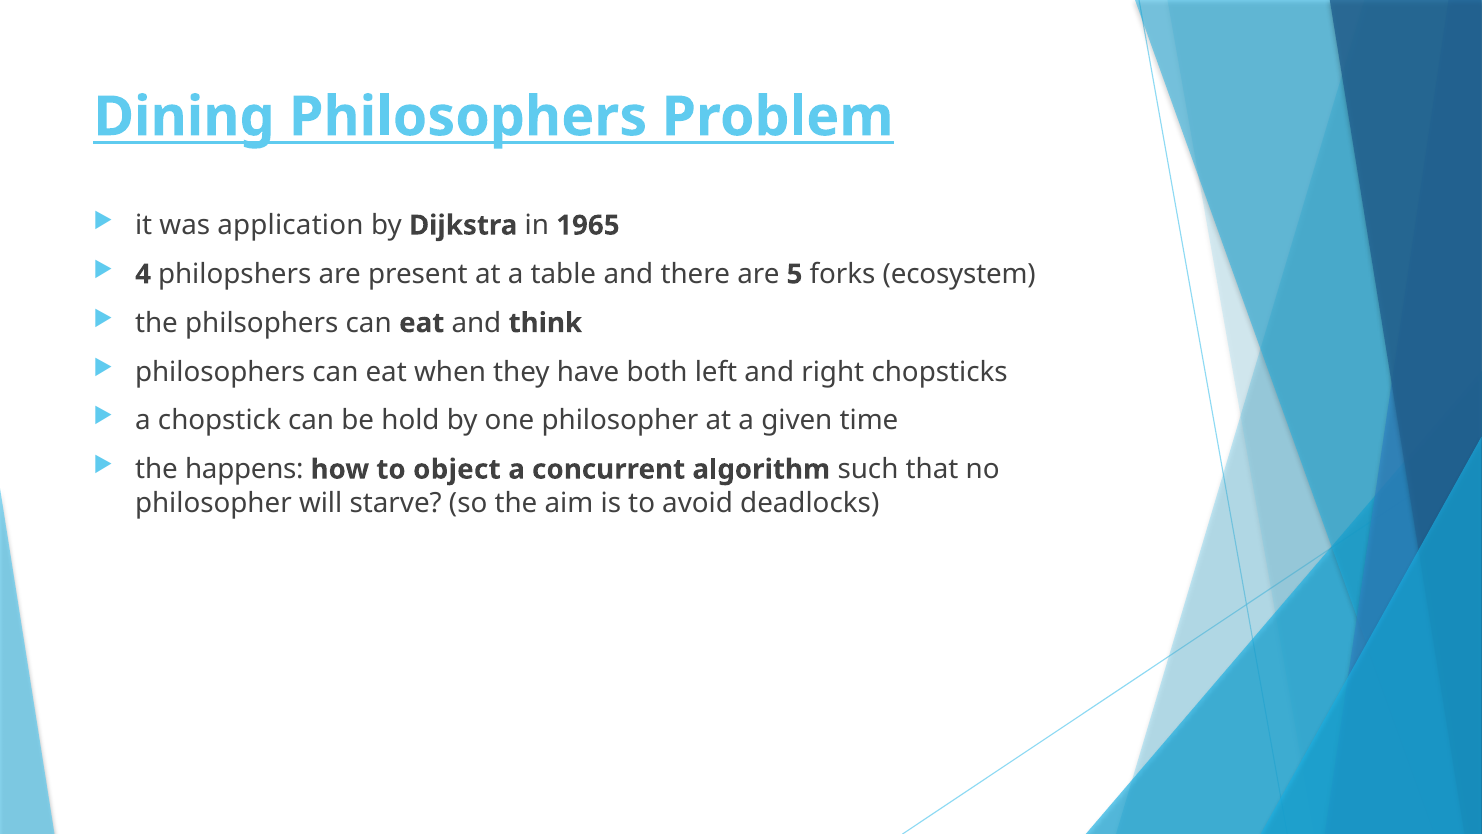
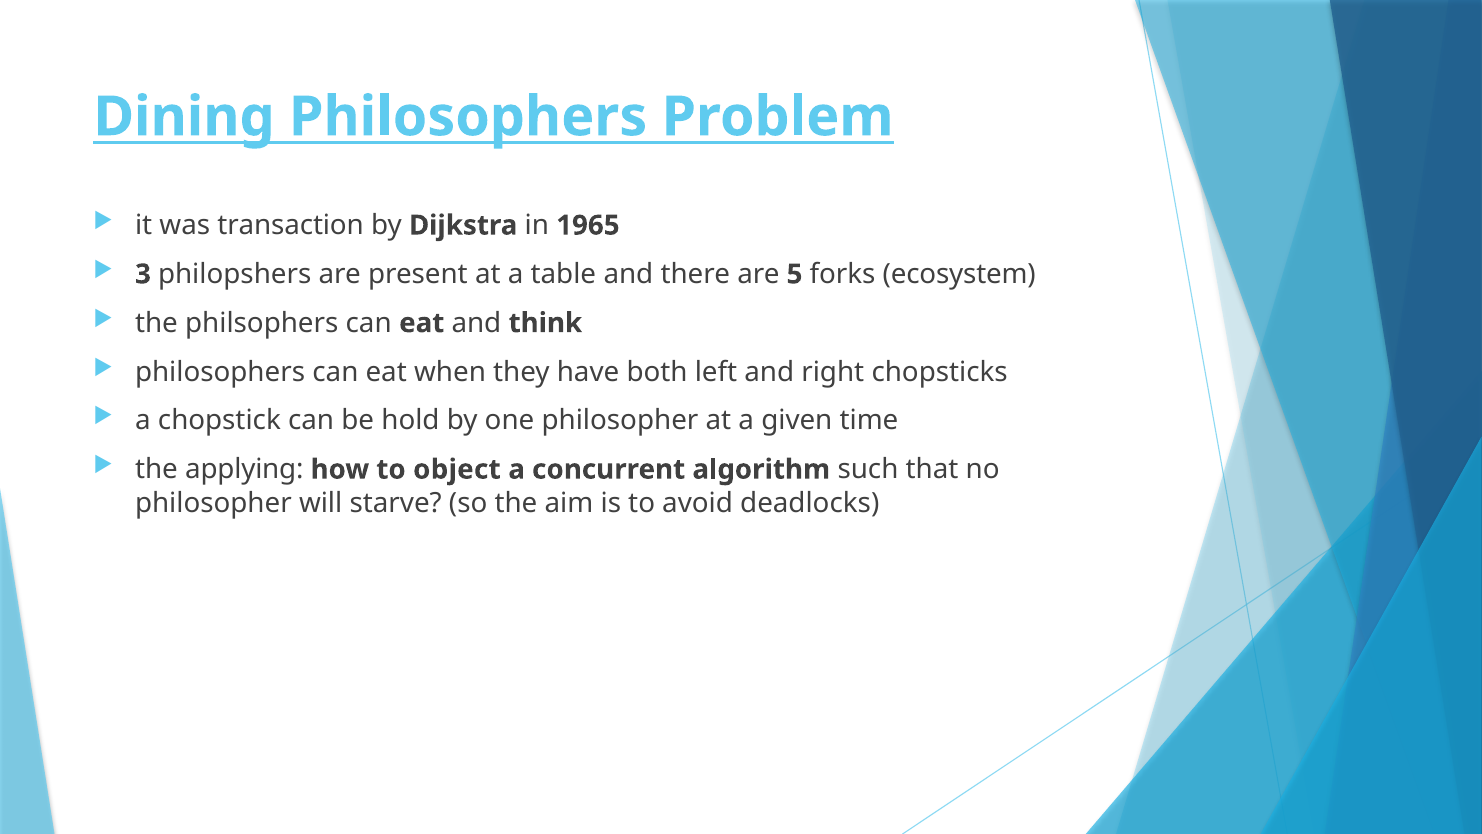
application: application -> transaction
4: 4 -> 3
happens: happens -> applying
